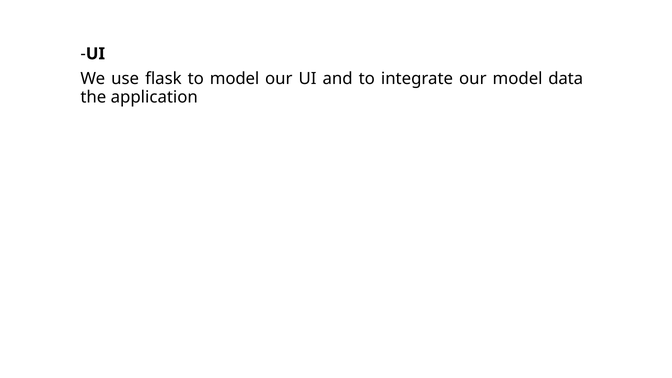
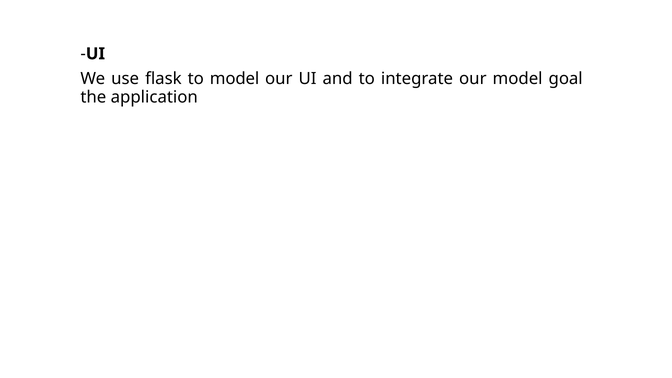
data: data -> goal
